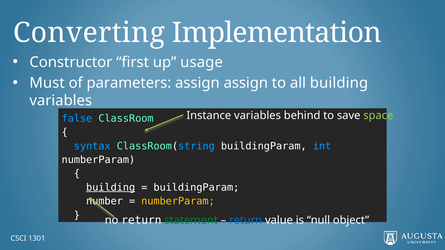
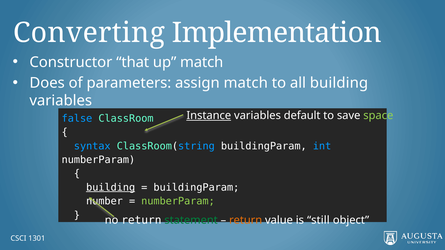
first: first -> that
up usage: usage -> match
Must: Must -> Does
assign assign: assign -> match
Instance underline: none -> present
behind: behind -> default
numberParam at (178, 202) colour: yellow -> light green
return at (246, 221) colour: blue -> orange
null: null -> still
